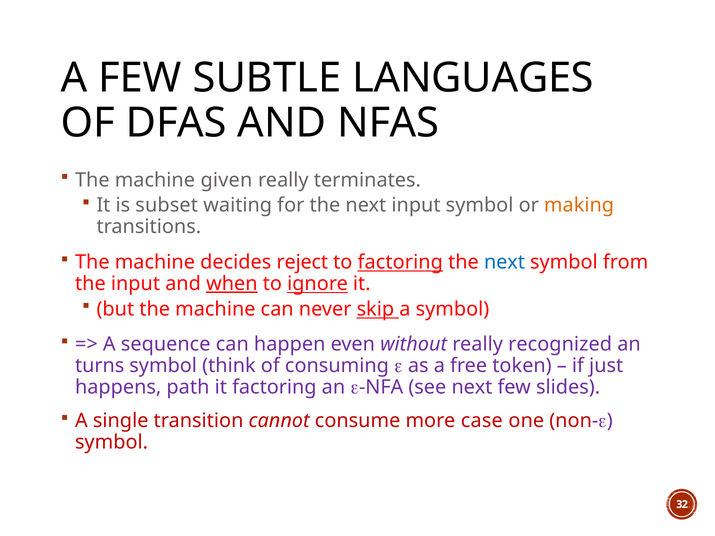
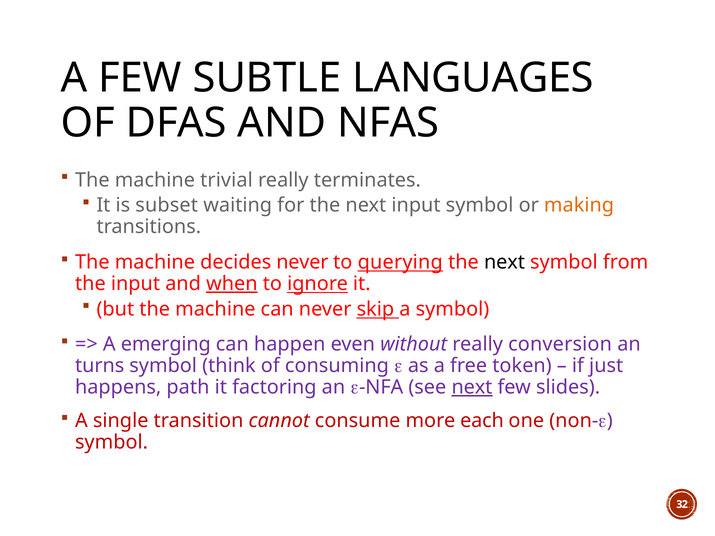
given: given -> trivial
decides reject: reject -> never
to factoring: factoring -> querying
next at (504, 262) colour: blue -> black
sequence: sequence -> emerging
recognized: recognized -> conversion
next at (472, 387) underline: none -> present
case: case -> each
